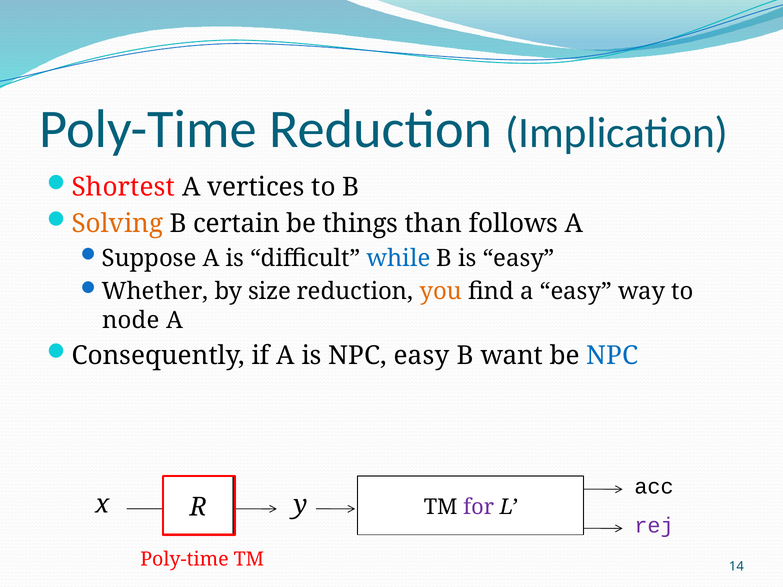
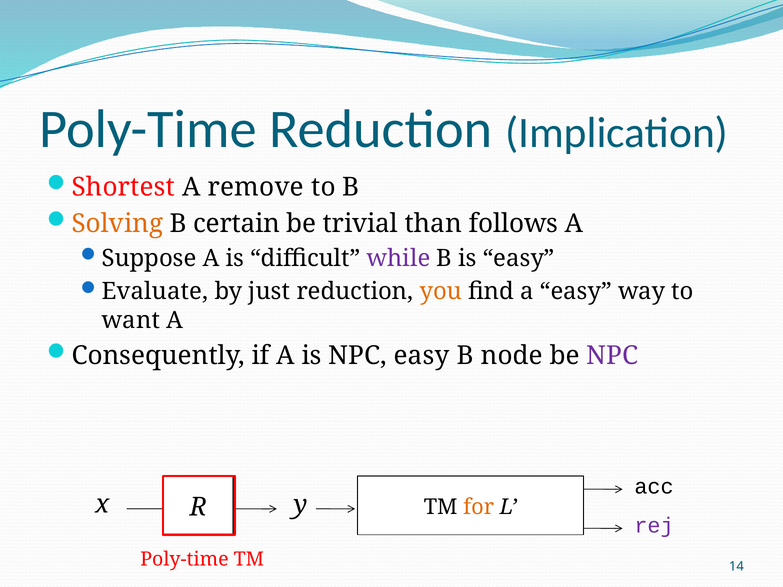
vertices: vertices -> remove
things: things -> trivial
while colour: blue -> purple
Whether: Whether -> Evaluate
size: size -> just
node: node -> want
want: want -> node
NPC at (612, 356) colour: blue -> purple
for colour: purple -> orange
